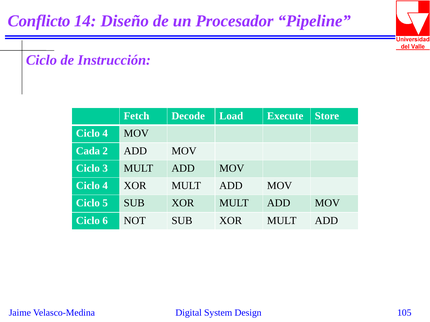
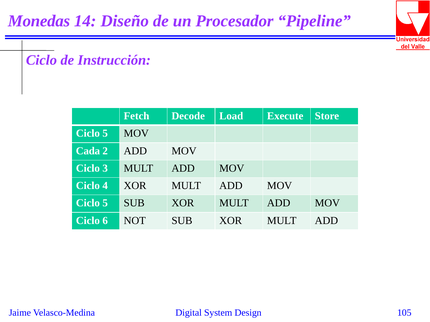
Conflicto: Conflicto -> Monedas
4 at (105, 134): 4 -> 5
